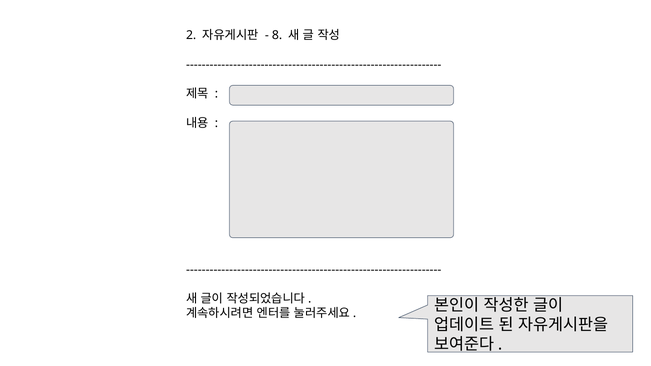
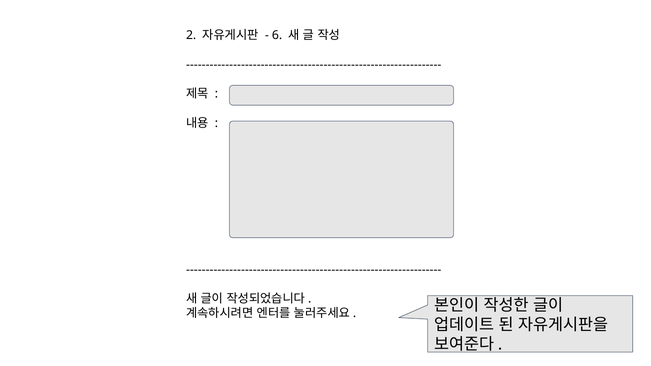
8: 8 -> 6
